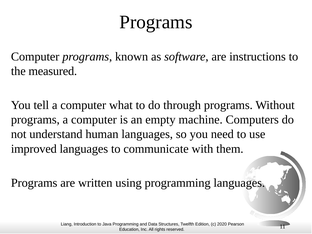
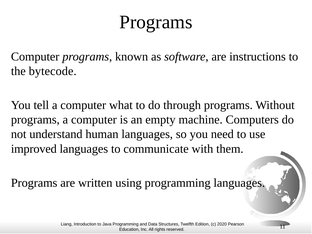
measured: measured -> bytecode
